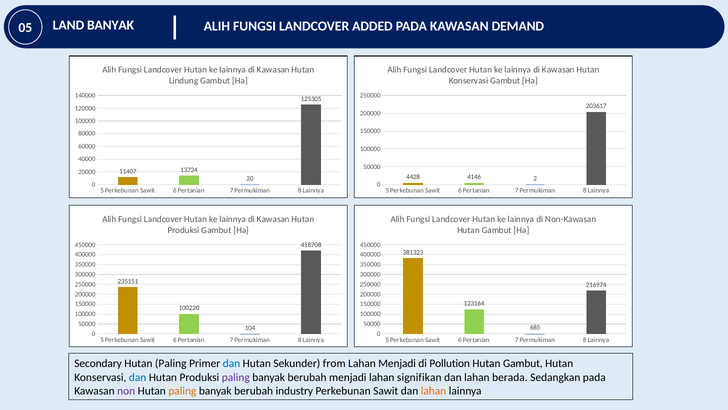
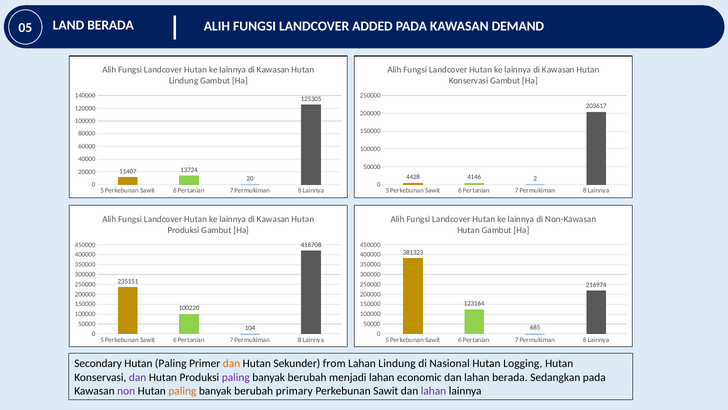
LAND BANYAK: BANYAK -> BERADA
dan at (232, 363) colour: blue -> orange
Lahan Menjadi: Menjadi -> Lindung
Pollution: Pollution -> Nasional
Gambut at (523, 363): Gambut -> Logging
dan at (138, 377) colour: blue -> purple
signifikan: signifikan -> economic
industry: industry -> primary
lahan at (434, 390) colour: orange -> purple
